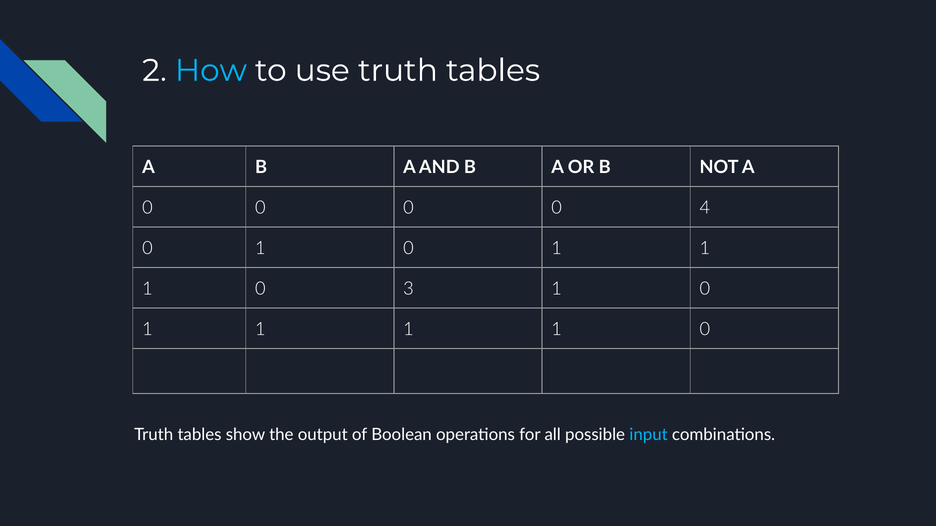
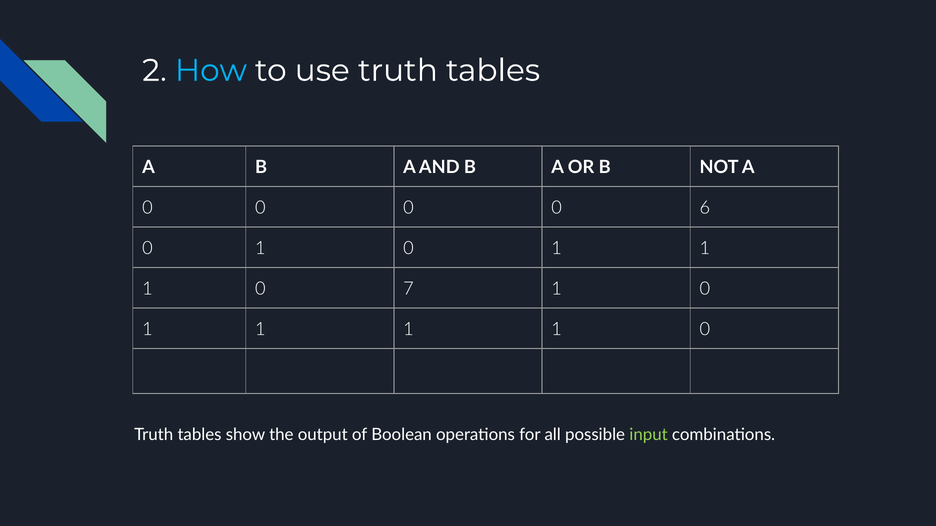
4: 4 -> 6
3: 3 -> 7
input colour: light blue -> light green
